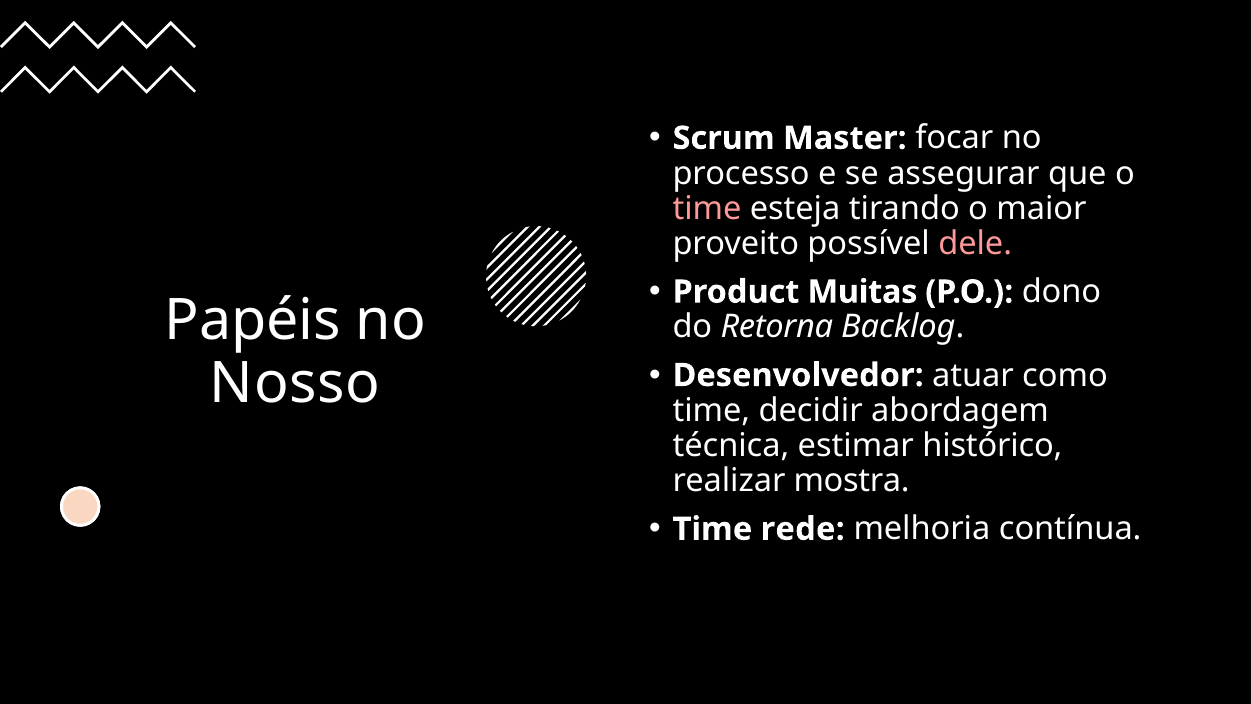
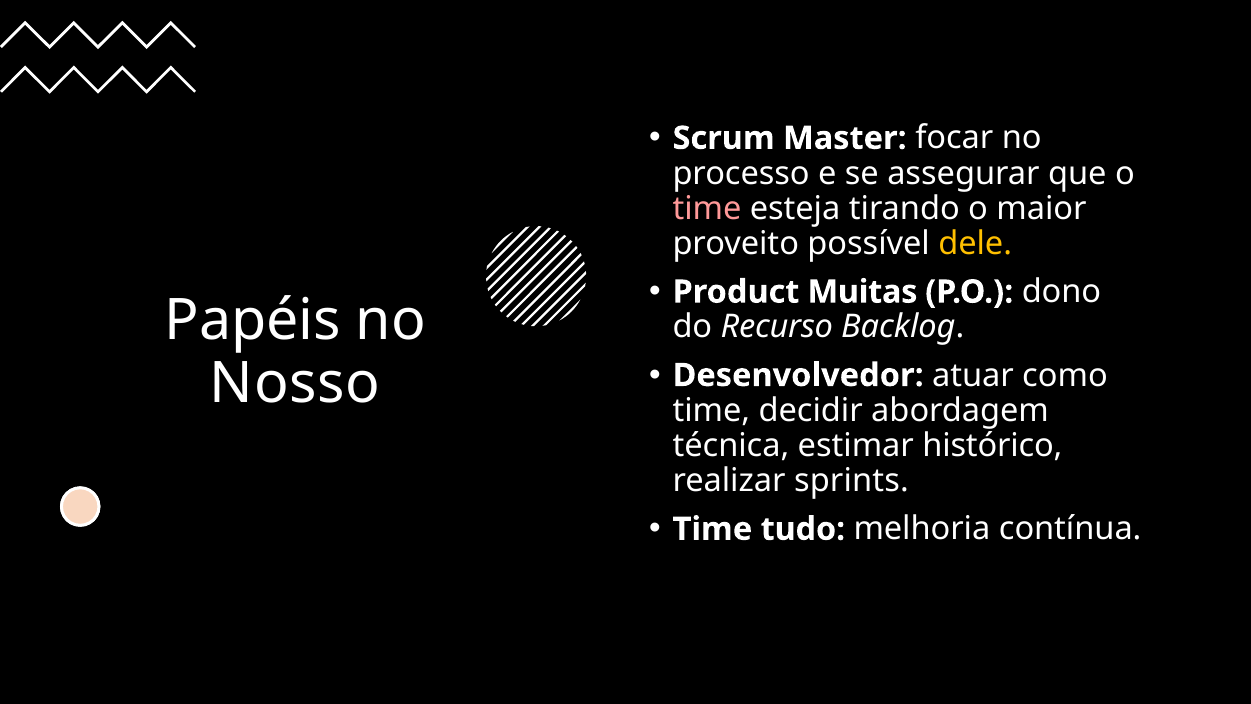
dele colour: pink -> yellow
Retorna: Retorna -> Recurso
mostra: mostra -> sprints
rede: rede -> tudo
